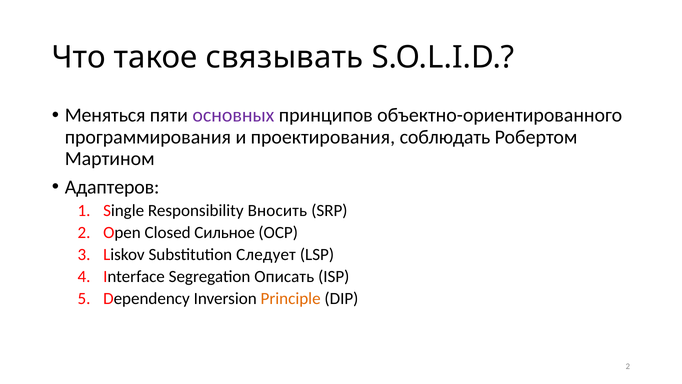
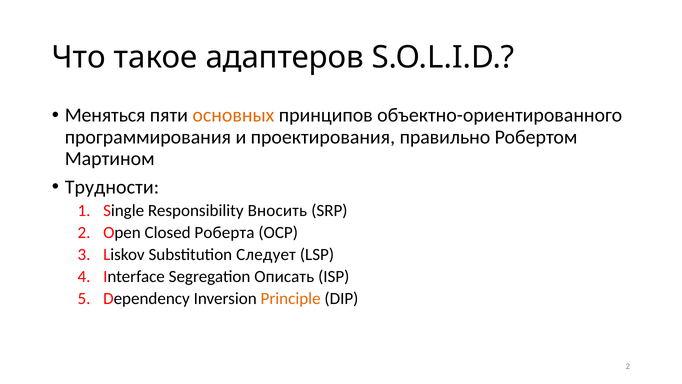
связывать: связывать -> адаптеров
основных colour: purple -> orange
соблюдать: соблюдать -> правильно
Адаптеров: Адаптеров -> Трудности
Сильное: Сильное -> Роберта
